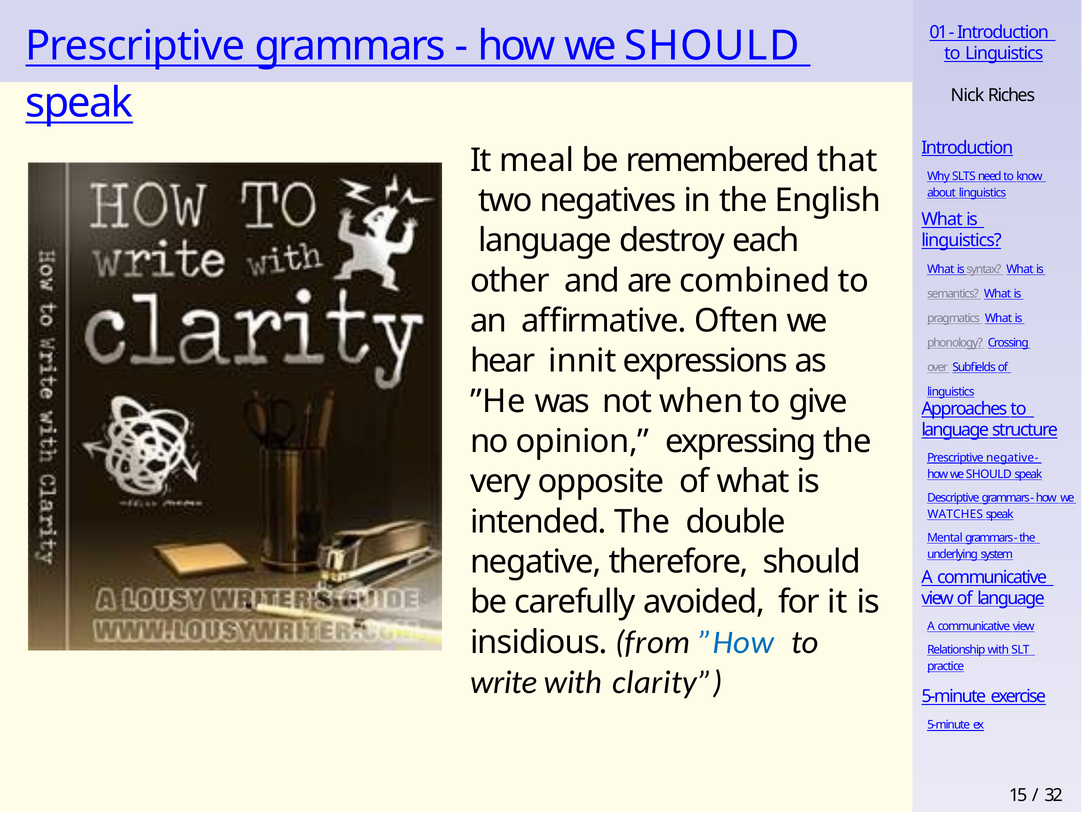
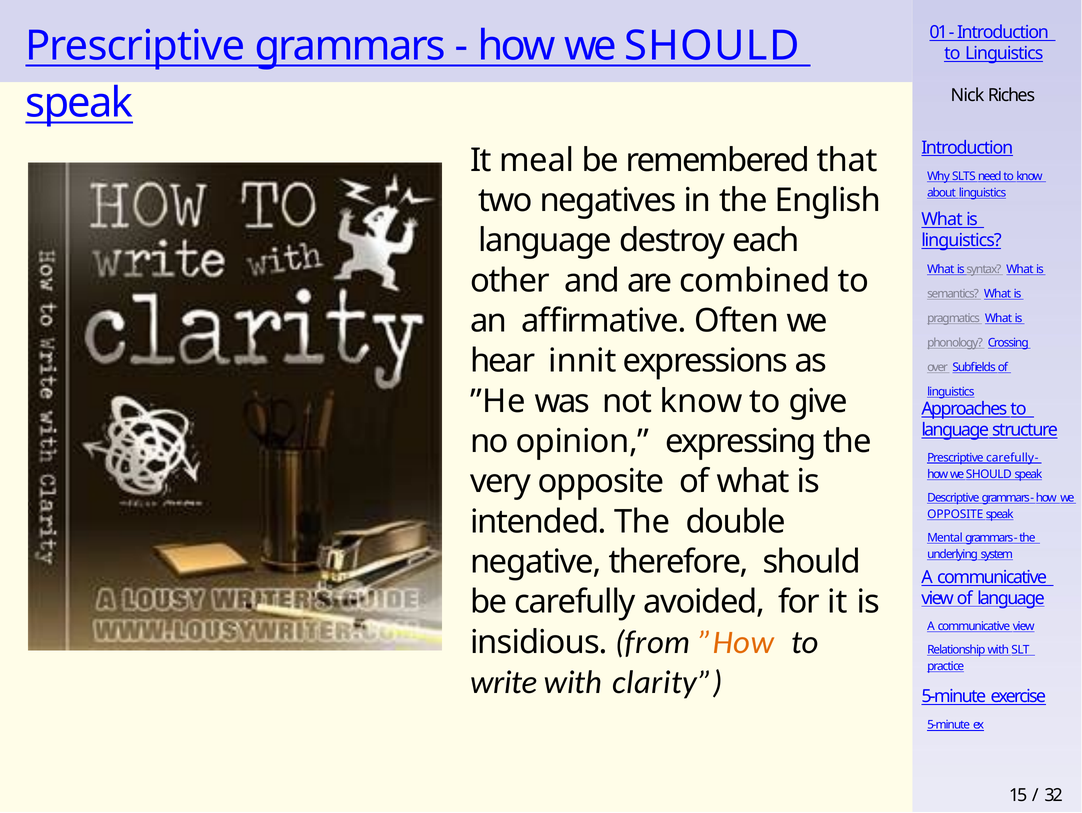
not when: when -> know
Prescriptive negative: negative -> carefully
WATCHES at (955, 514): WATCHES -> OPPOSITE
”How colour: blue -> orange
